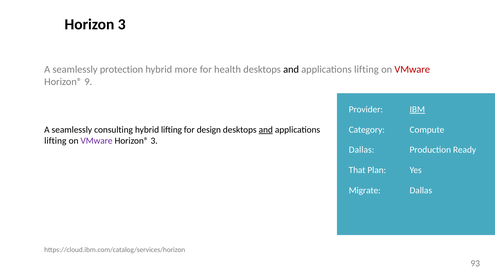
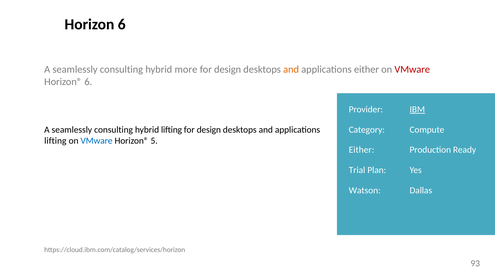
Horizon 3: 3 -> 6
protection at (122, 70): protection -> consulting
health at (228, 70): health -> design
and at (291, 70) colour: black -> orange
lifting at (366, 70): lifting -> either
Horizon® 9: 9 -> 6
and at (266, 130) underline: present -> none
VMware at (97, 141) colour: purple -> blue
Horizon® 3: 3 -> 5
Dallas at (362, 150): Dallas -> Either
That: That -> Trial
Migrate: Migrate -> Watson
